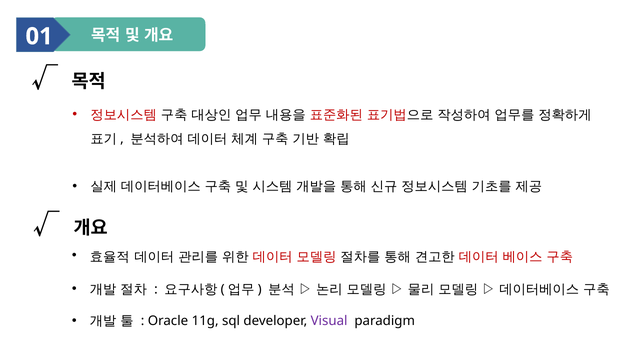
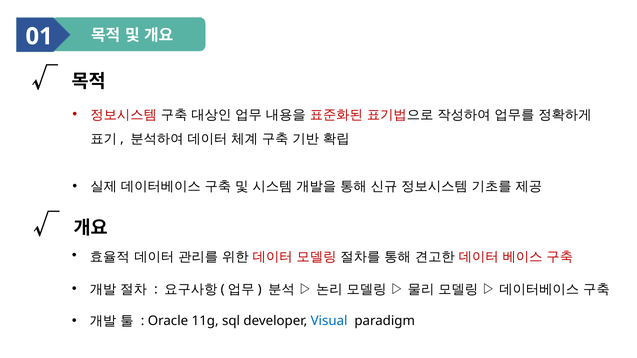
Visual colour: purple -> blue
